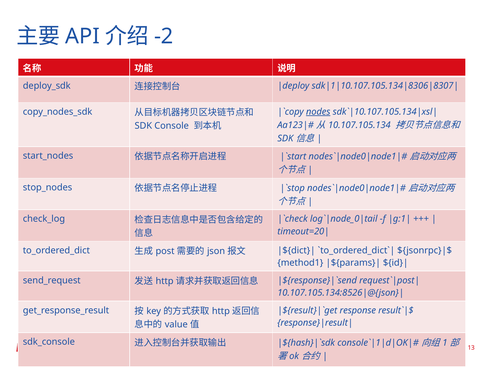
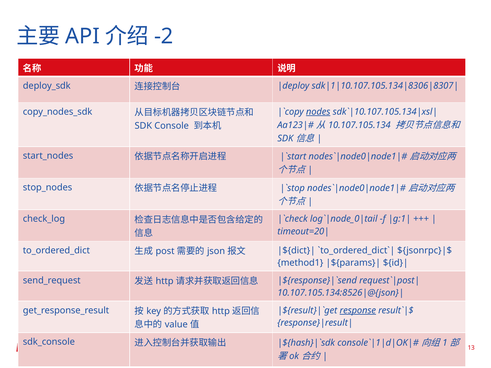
response underline: none -> present
